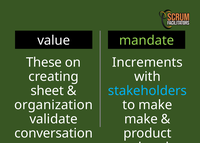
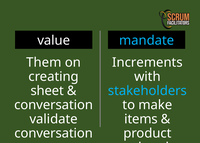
mandate colour: light green -> light blue
These: These -> Them
organization at (54, 105): organization -> conversation
make at (141, 119): make -> items
